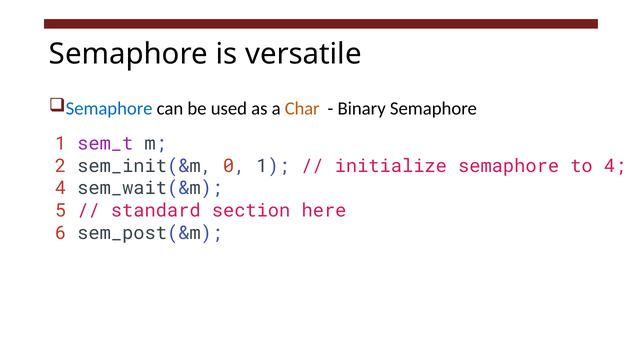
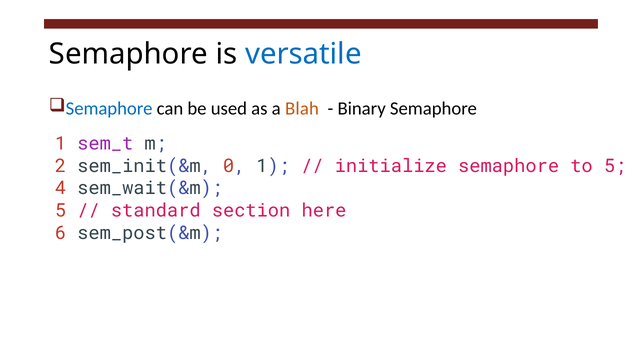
versatile colour: black -> blue
Char: Char -> Blah
to 4: 4 -> 5
